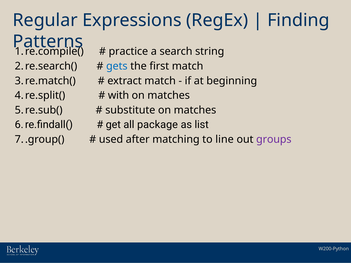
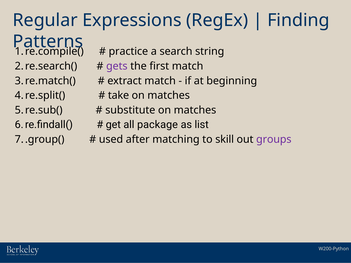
gets colour: blue -> purple
with: with -> take
line: line -> skill
